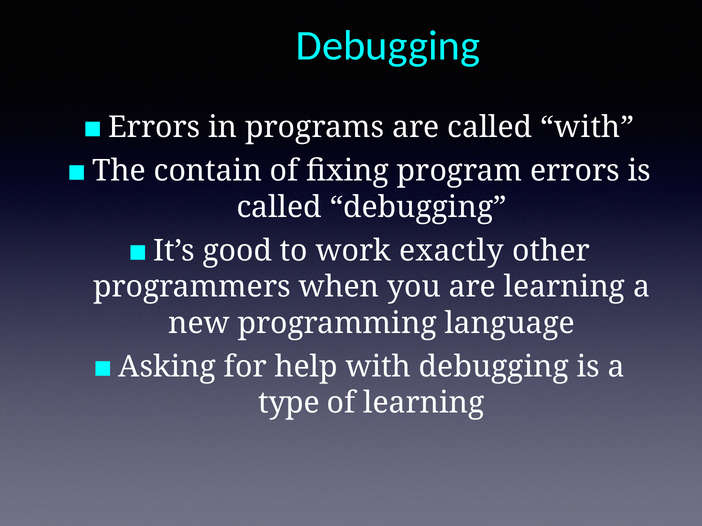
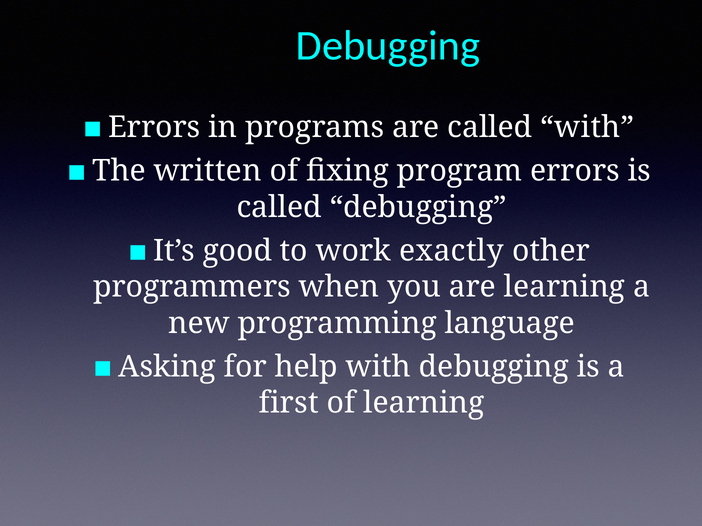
contain: contain -> written
type: type -> first
